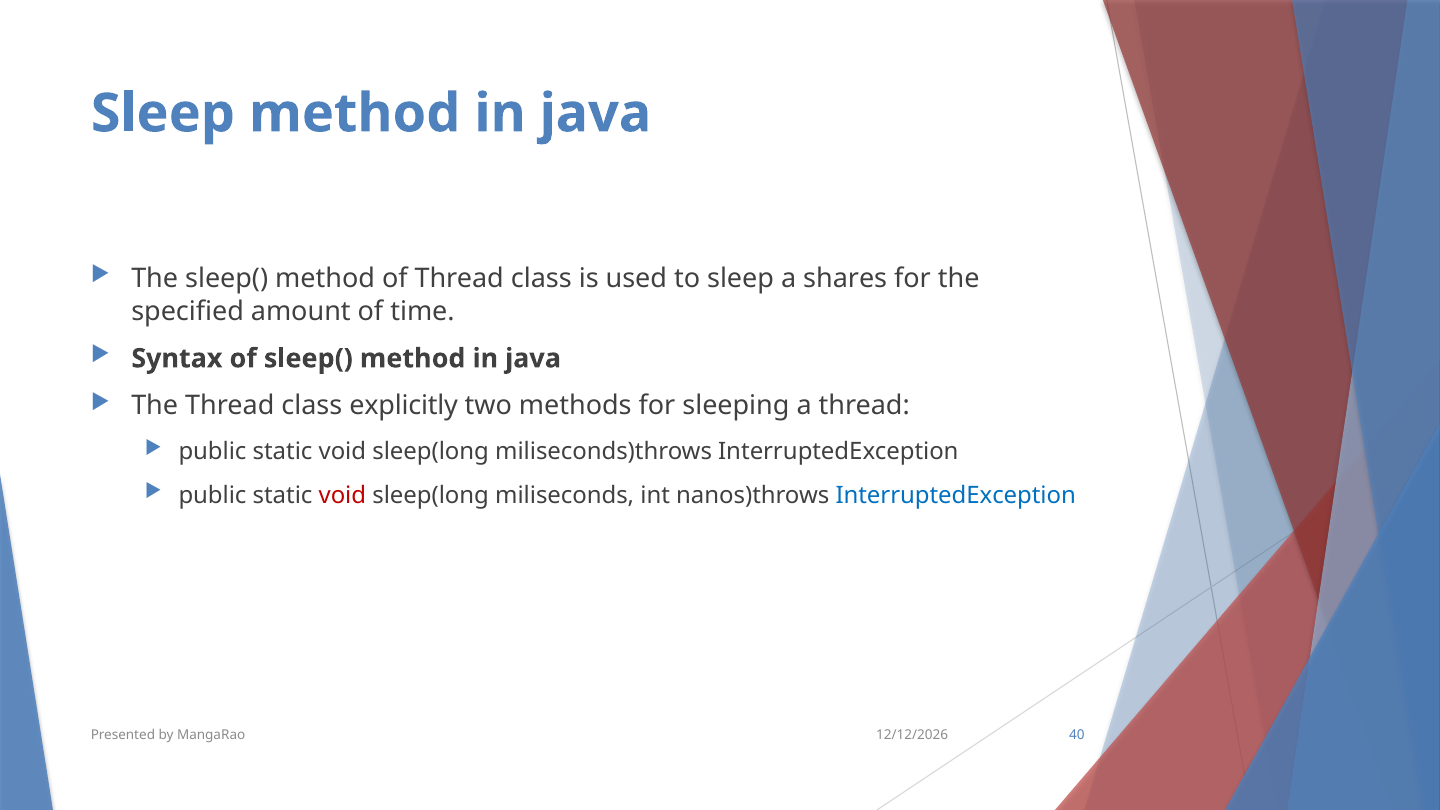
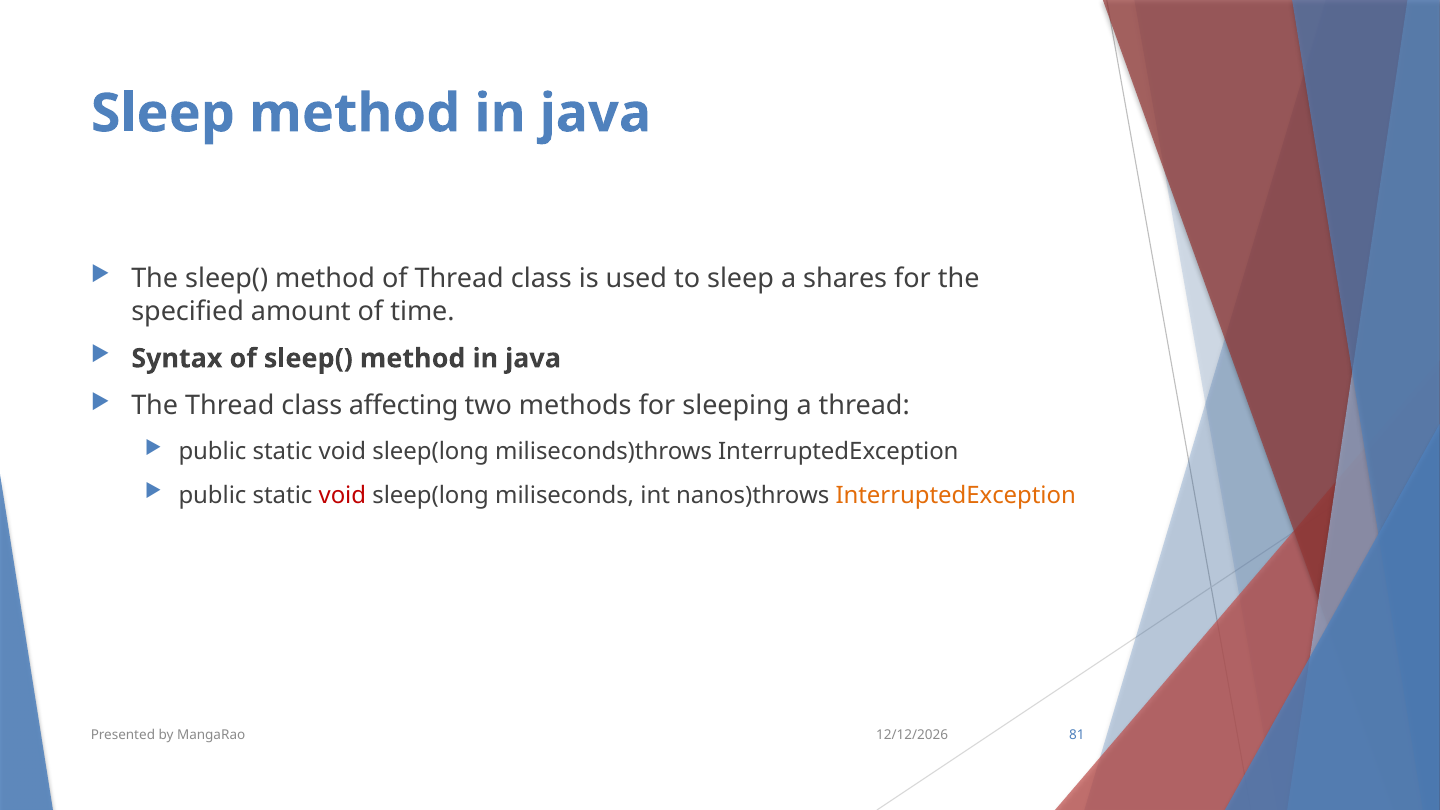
explicitly: explicitly -> affecting
InterruptedException at (956, 495) colour: blue -> orange
40: 40 -> 81
